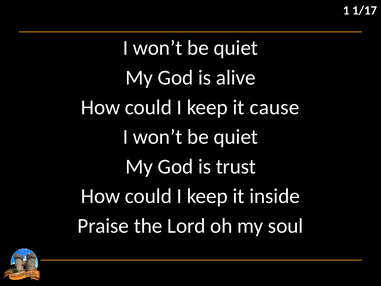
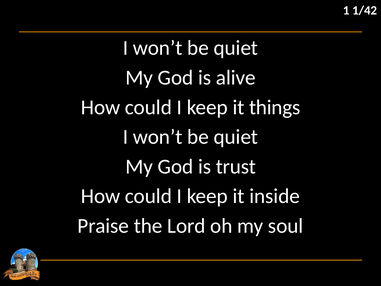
1/17: 1/17 -> 1/42
cause: cause -> things
